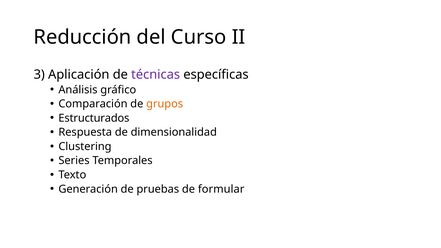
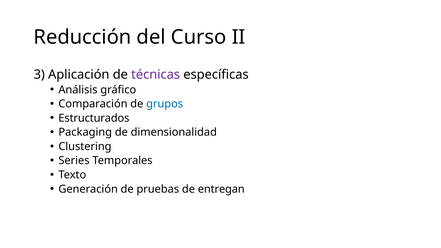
grupos colour: orange -> blue
Respuesta: Respuesta -> Packaging
formular: formular -> entregan
